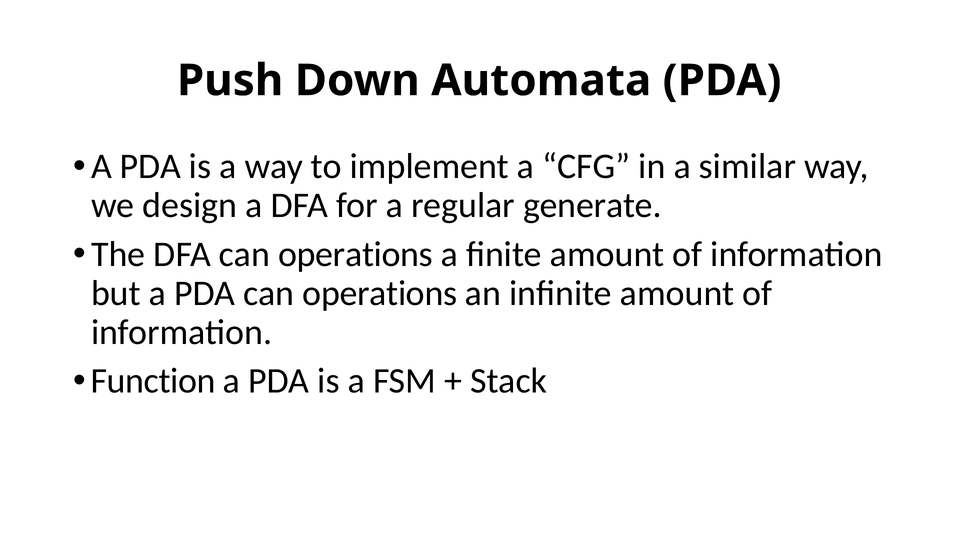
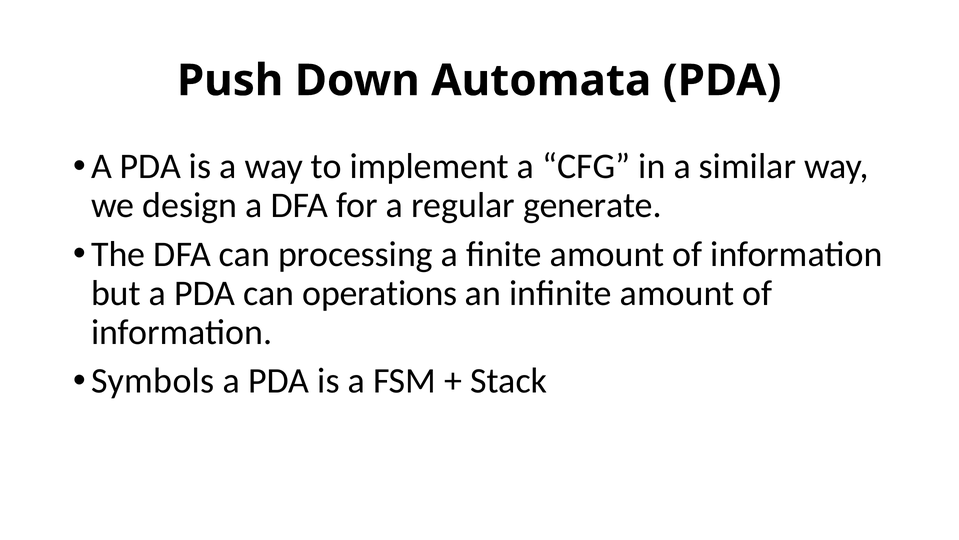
DFA can operations: operations -> processing
Function: Function -> Symbols
